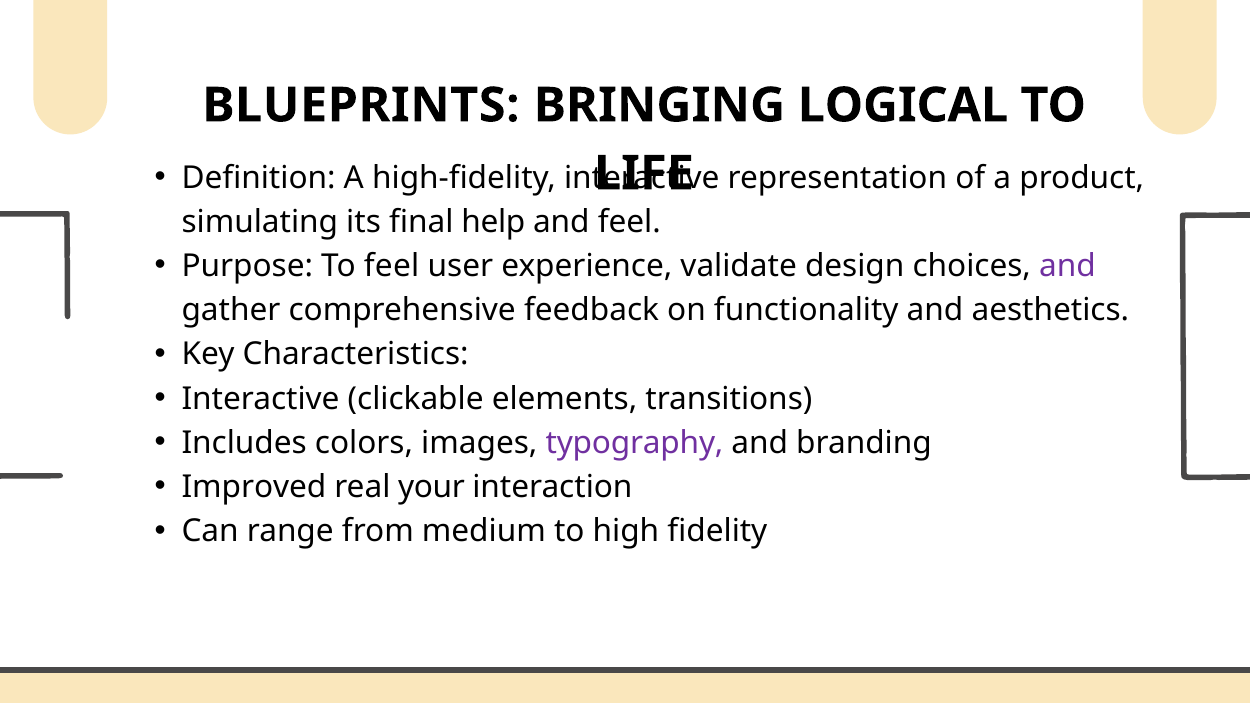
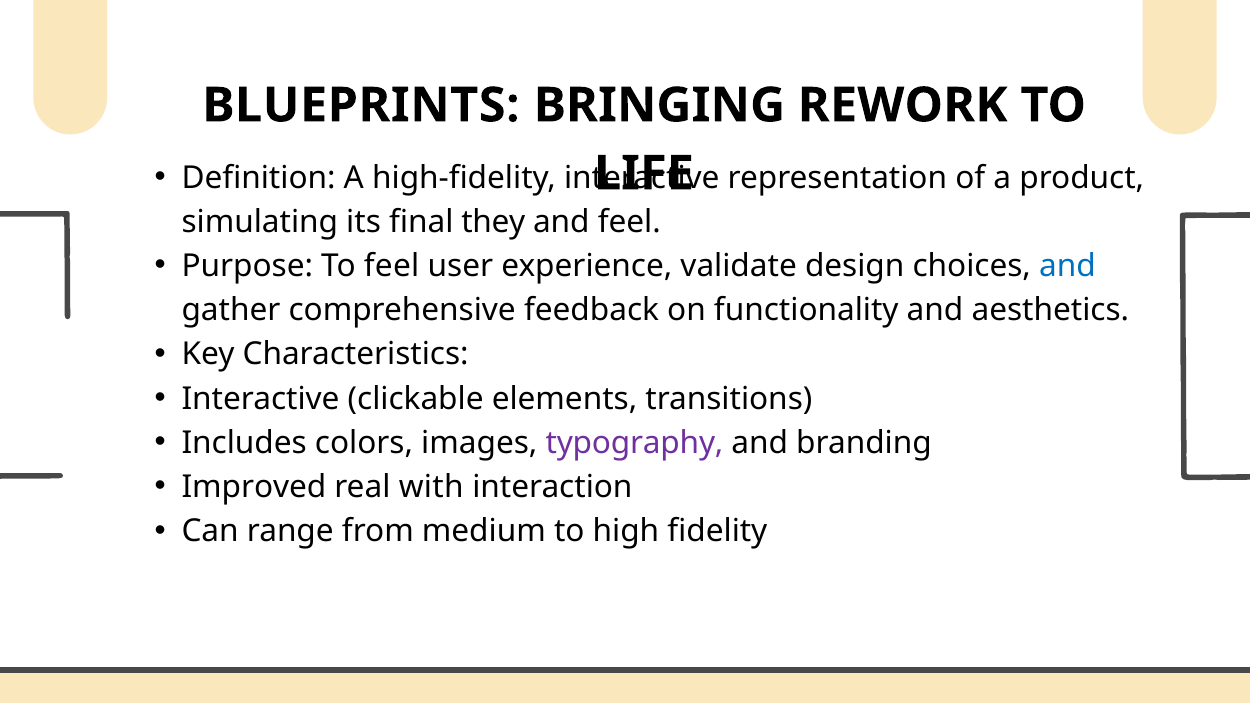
LOGICAL: LOGICAL -> REWORK
help: help -> they
and at (1067, 266) colour: purple -> blue
your: your -> with
